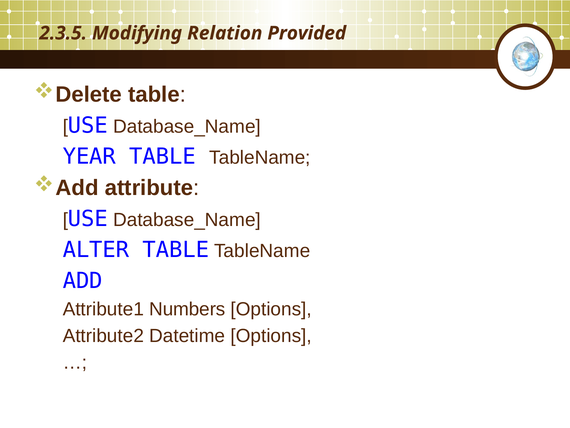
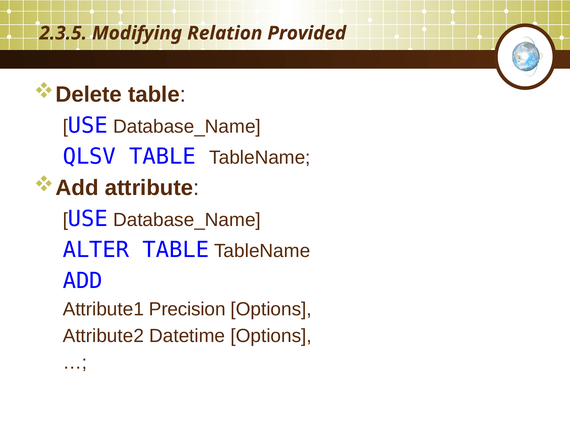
YEAR: YEAR -> QLSV
Numbers: Numbers -> Precision
